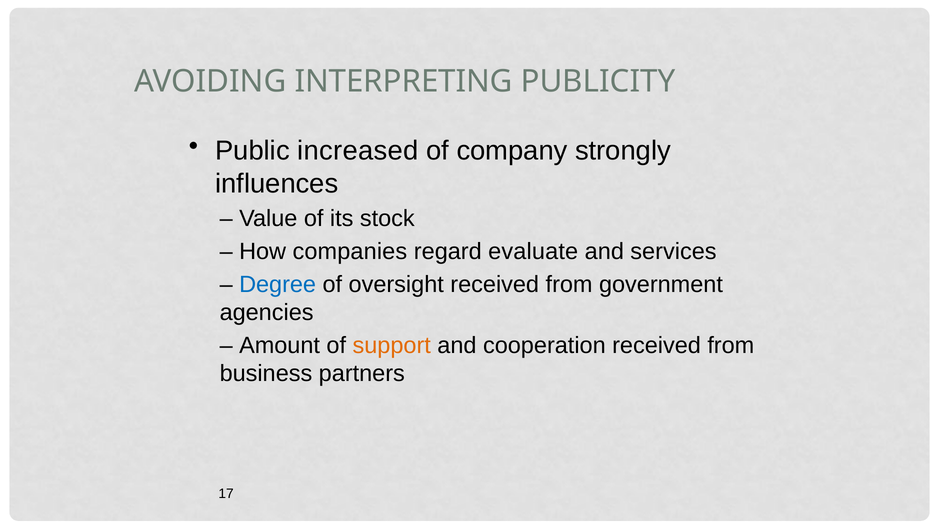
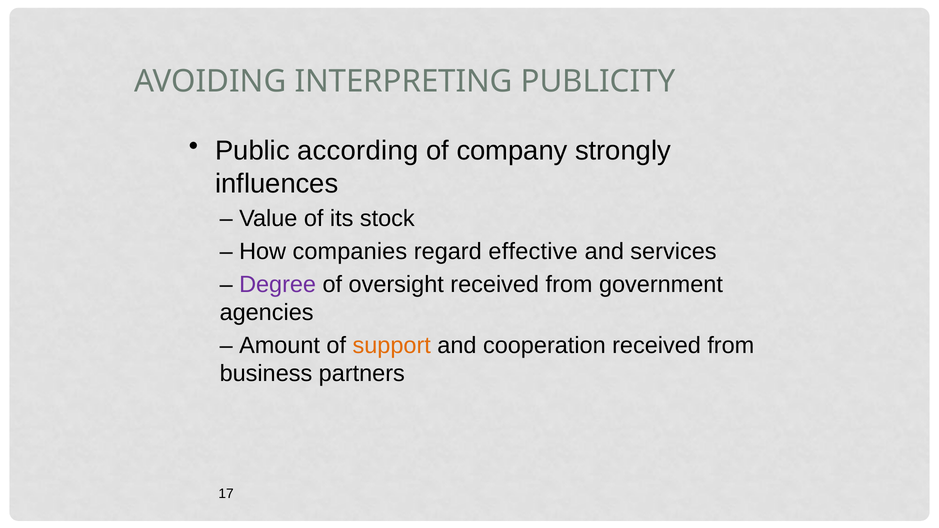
increased: increased -> according
evaluate: evaluate -> effective
Degree colour: blue -> purple
